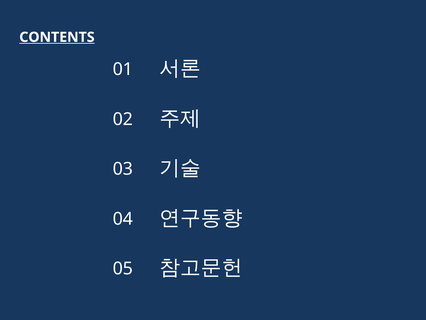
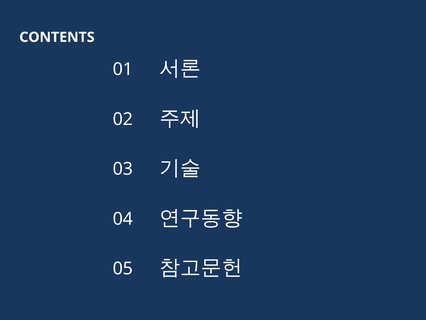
CONTENTS underline: present -> none
